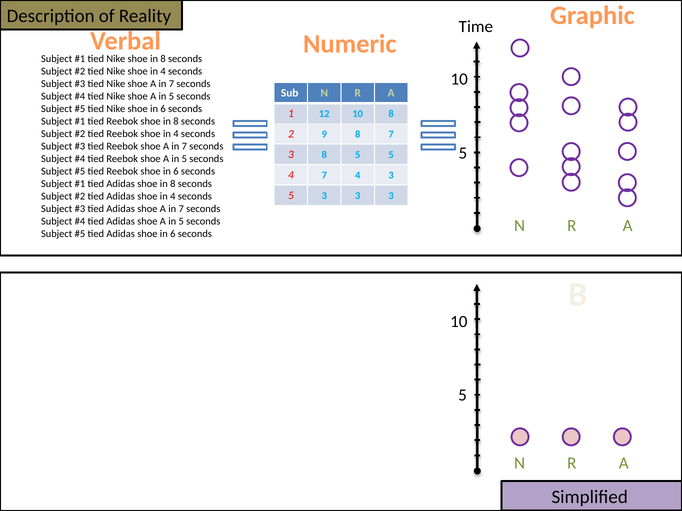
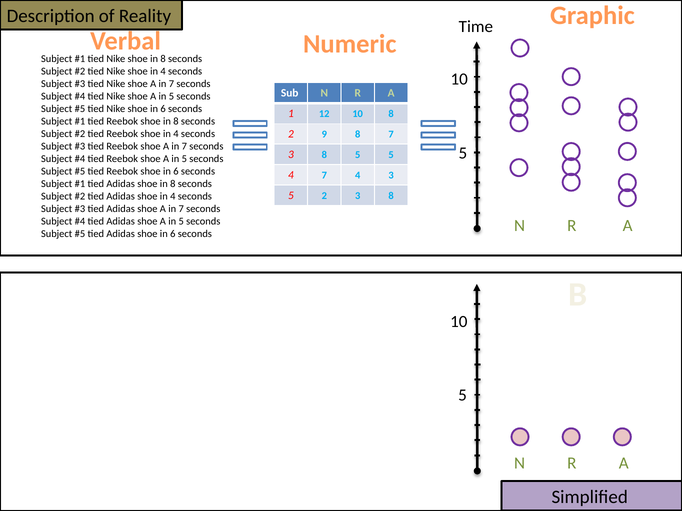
5 3: 3 -> 2
3 at (391, 196): 3 -> 8
